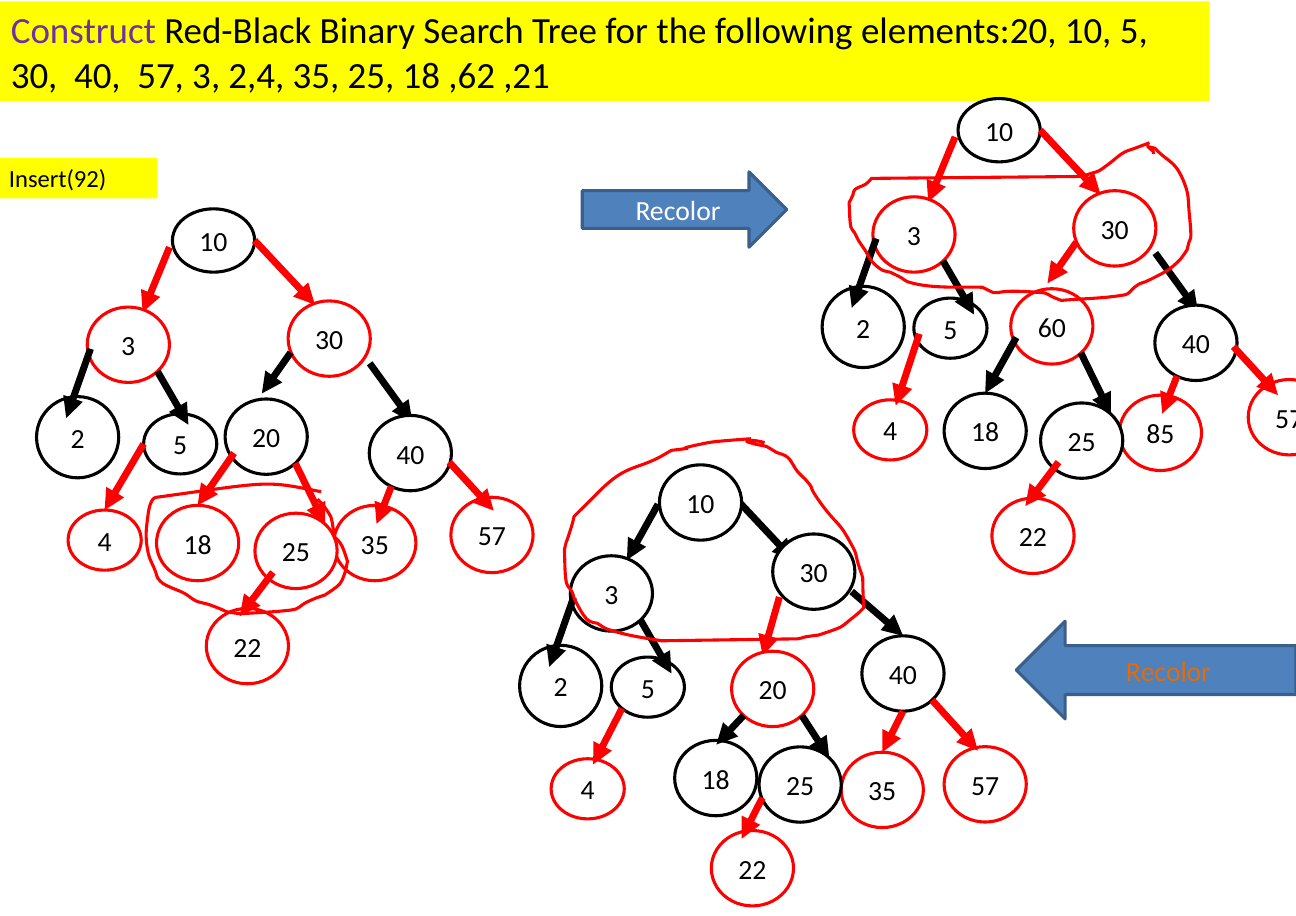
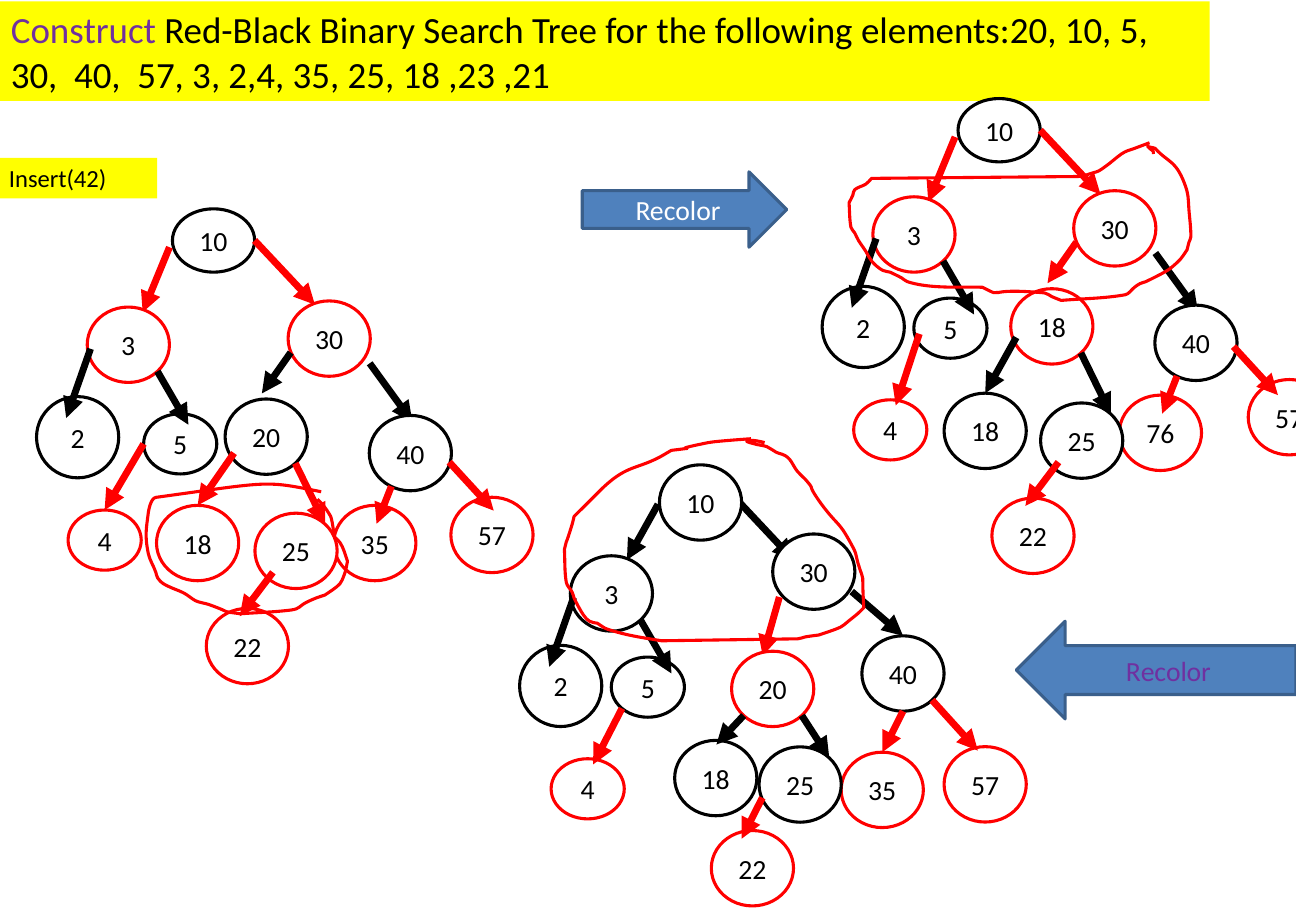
,62: ,62 -> ,23
Insert(92: Insert(92 -> Insert(42
5 60: 60 -> 18
85: 85 -> 76
Recolor at (1168, 672) colour: orange -> purple
